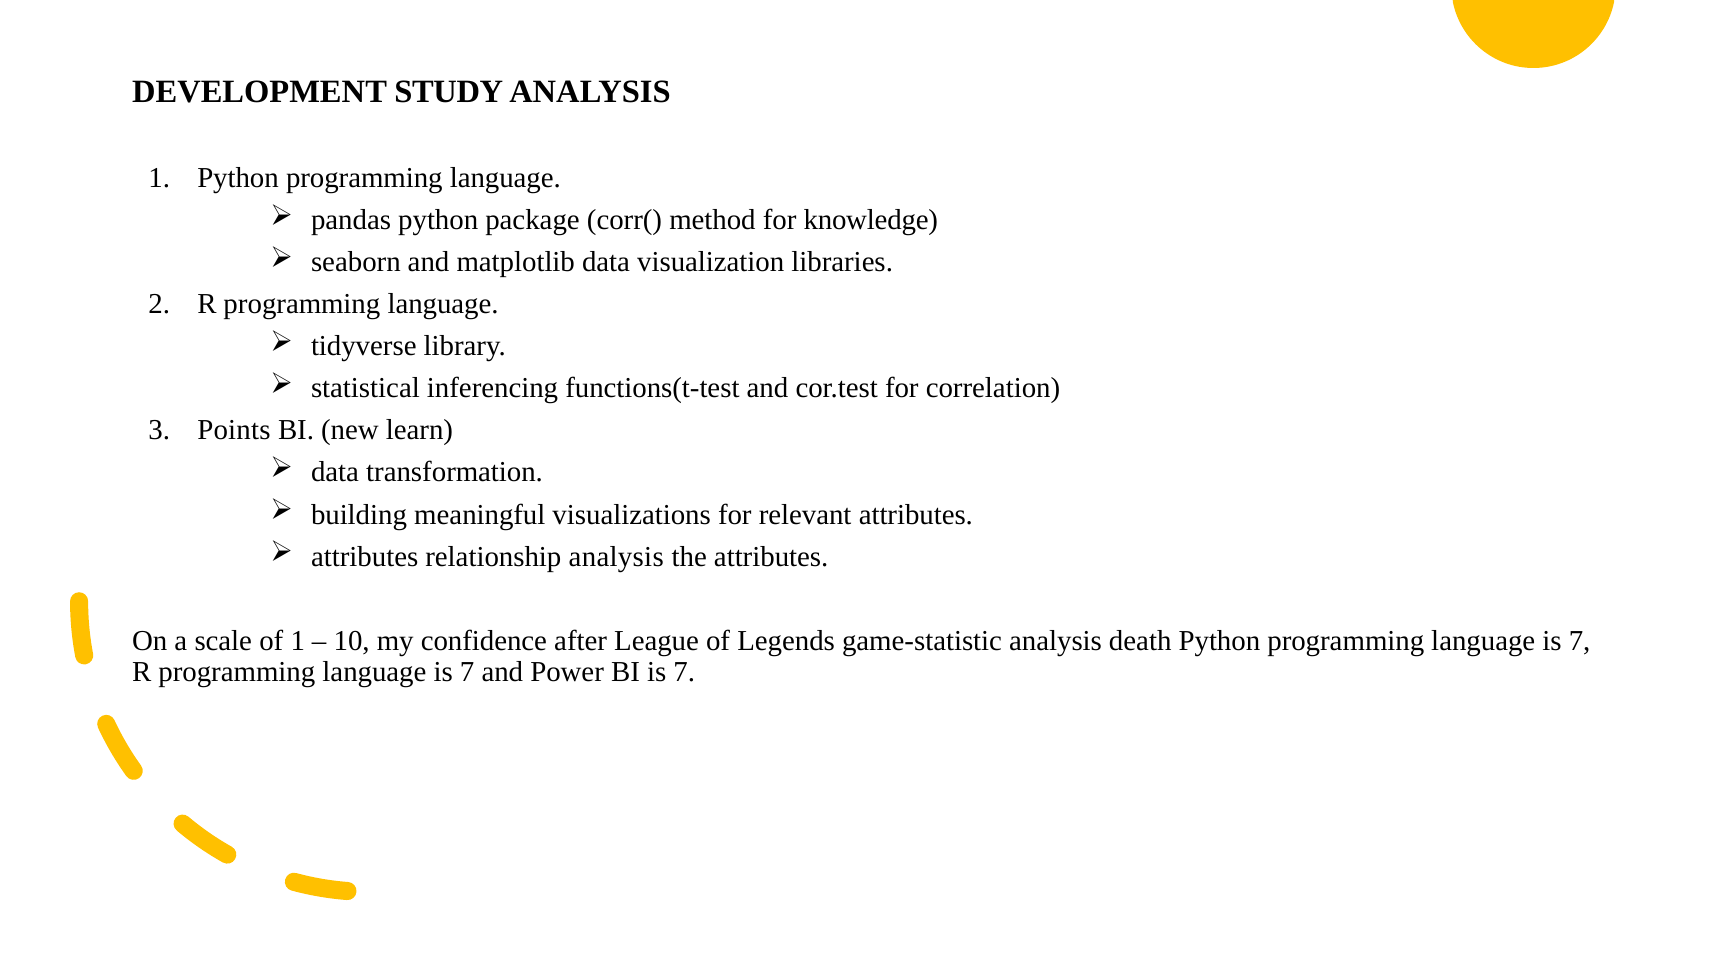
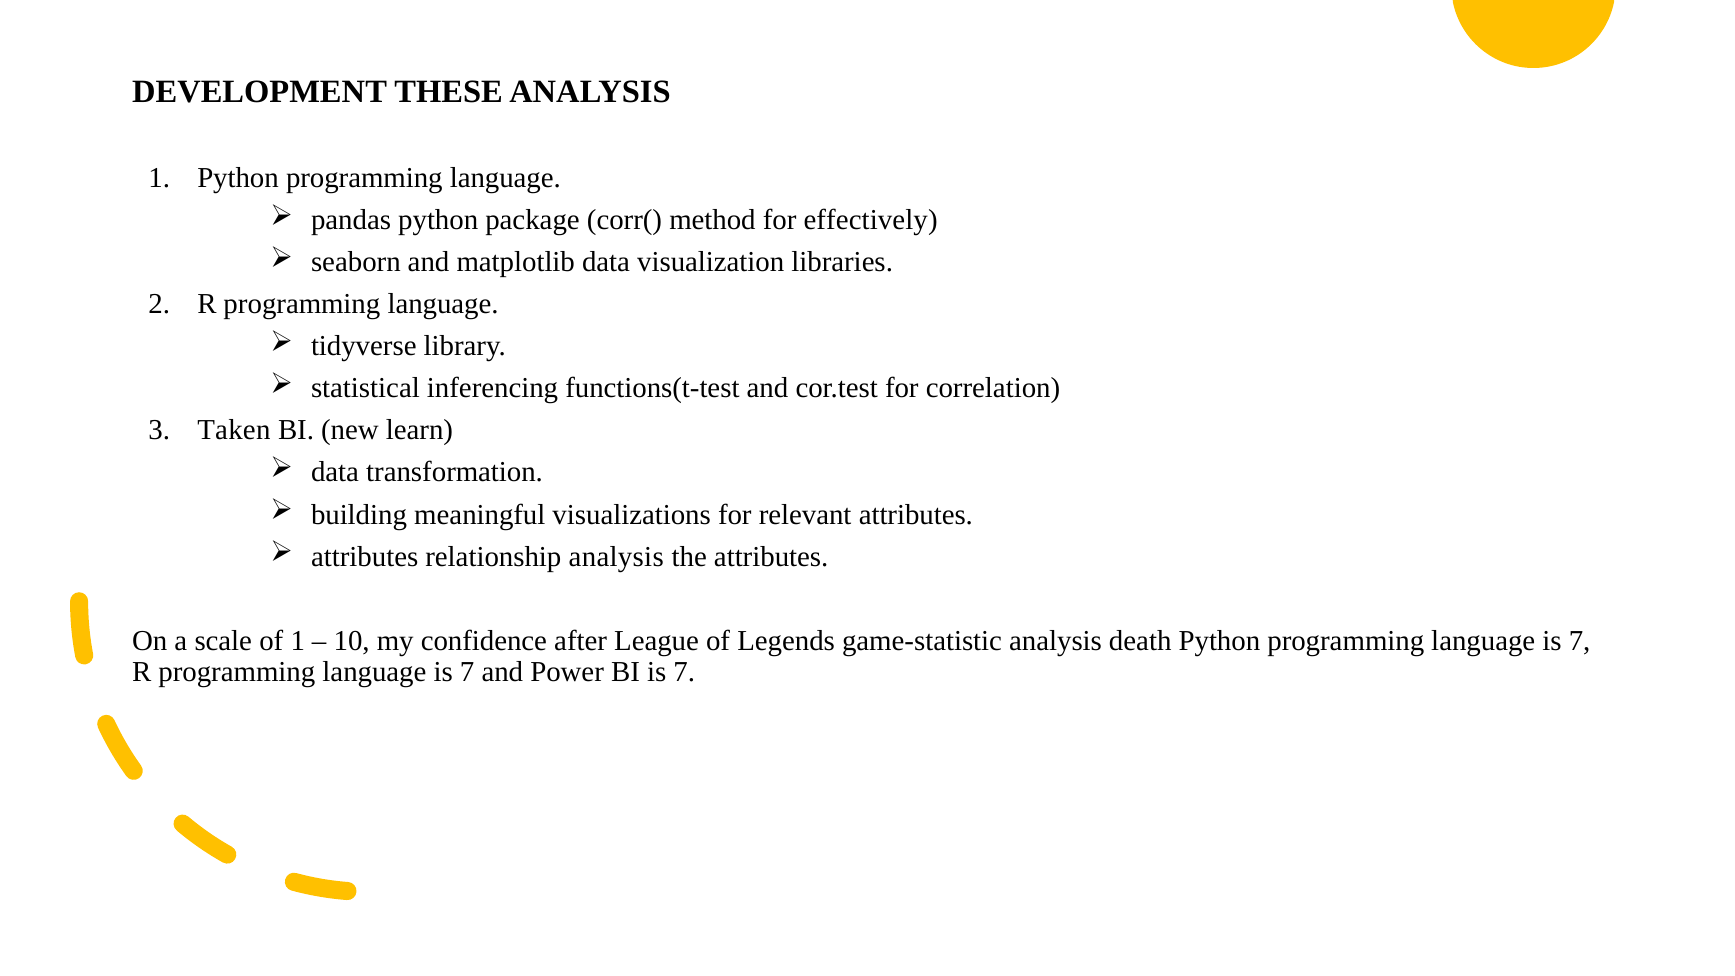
STUDY: STUDY -> THESE
knowledge: knowledge -> effectively
Points: Points -> Taken
